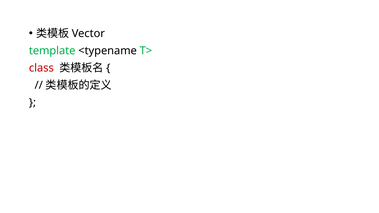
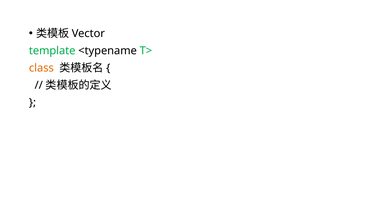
class colour: red -> orange
